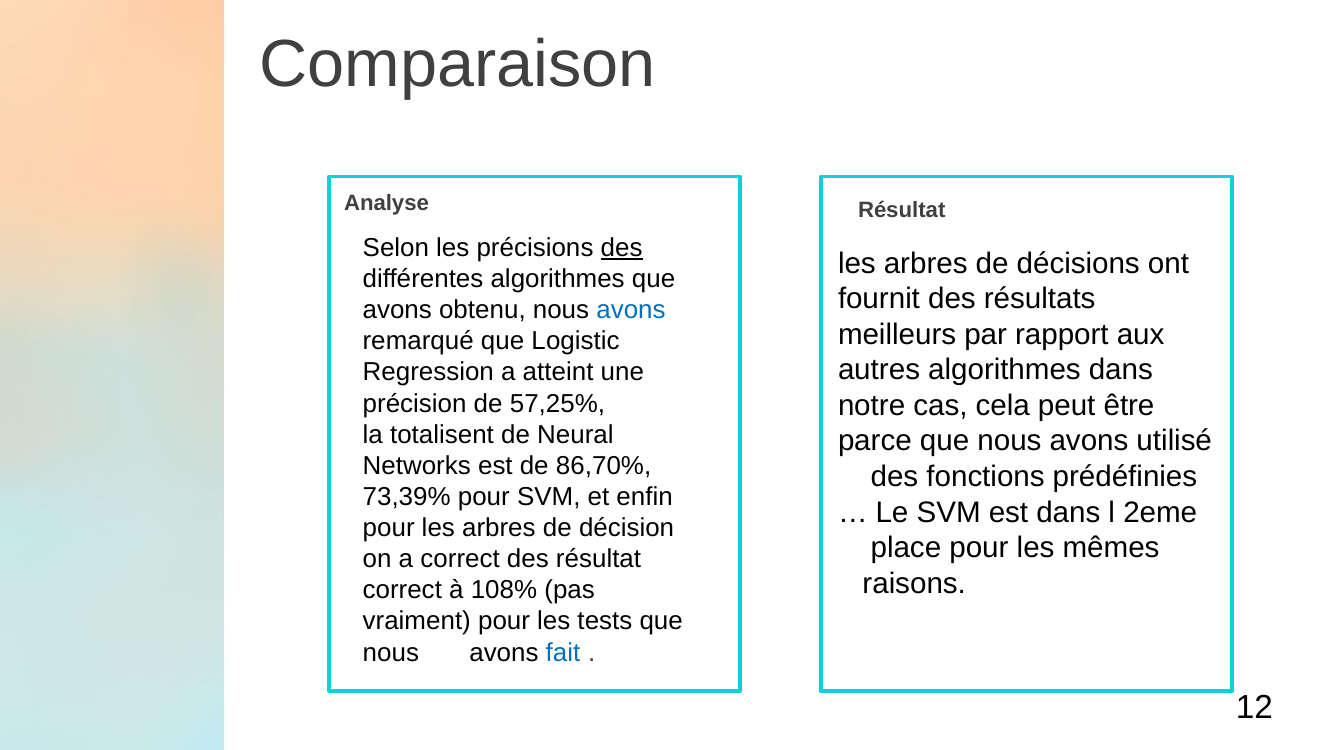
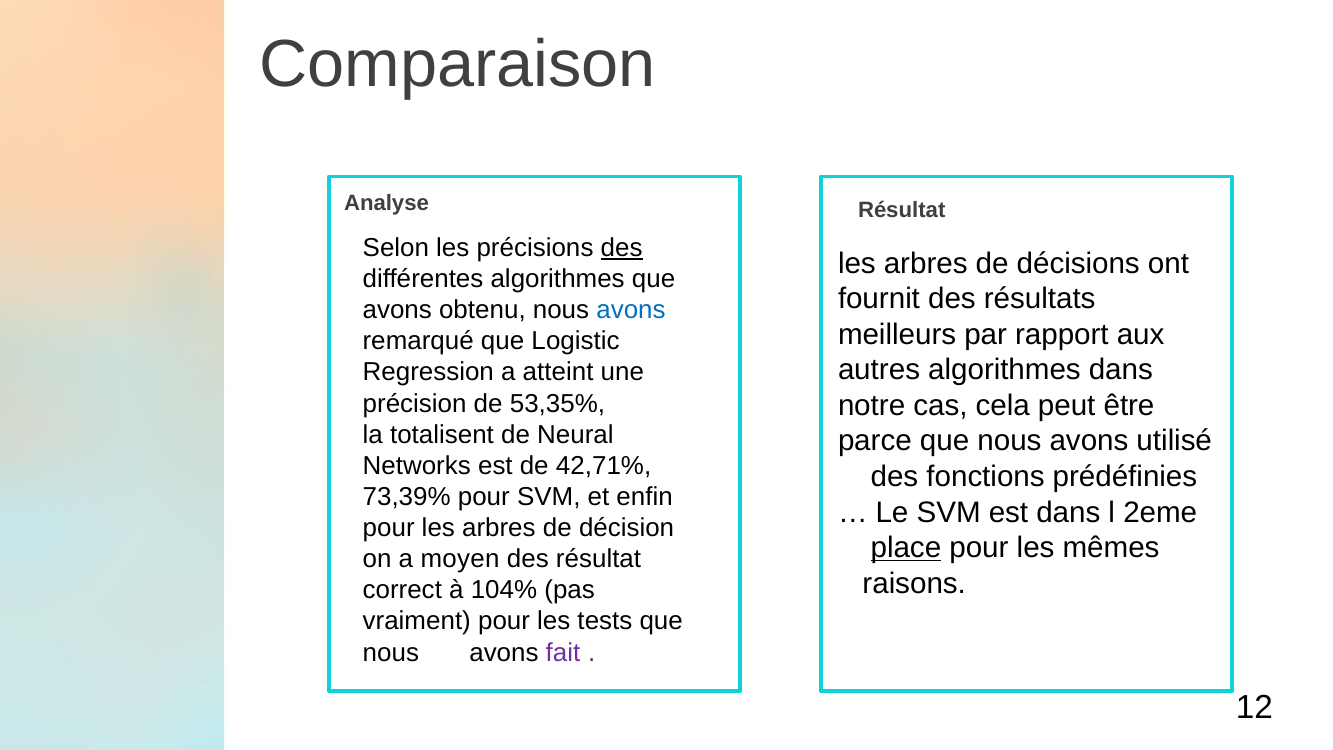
57,25%: 57,25% -> 53,35%
86,70%: 86,70% -> 42,71%
place underline: none -> present
a correct: correct -> moyen
108%: 108% -> 104%
fait colour: blue -> purple
